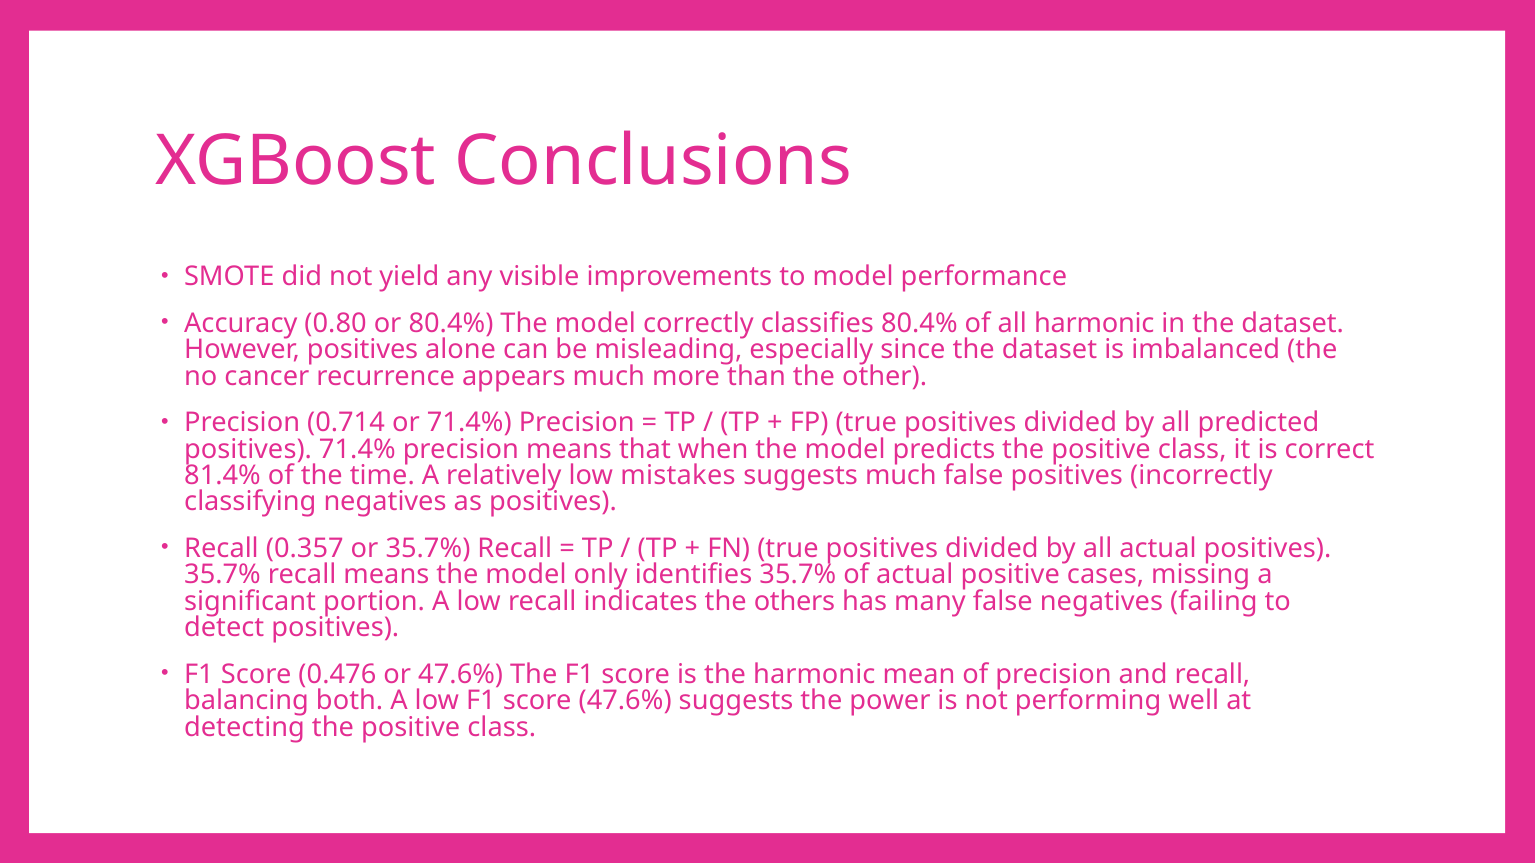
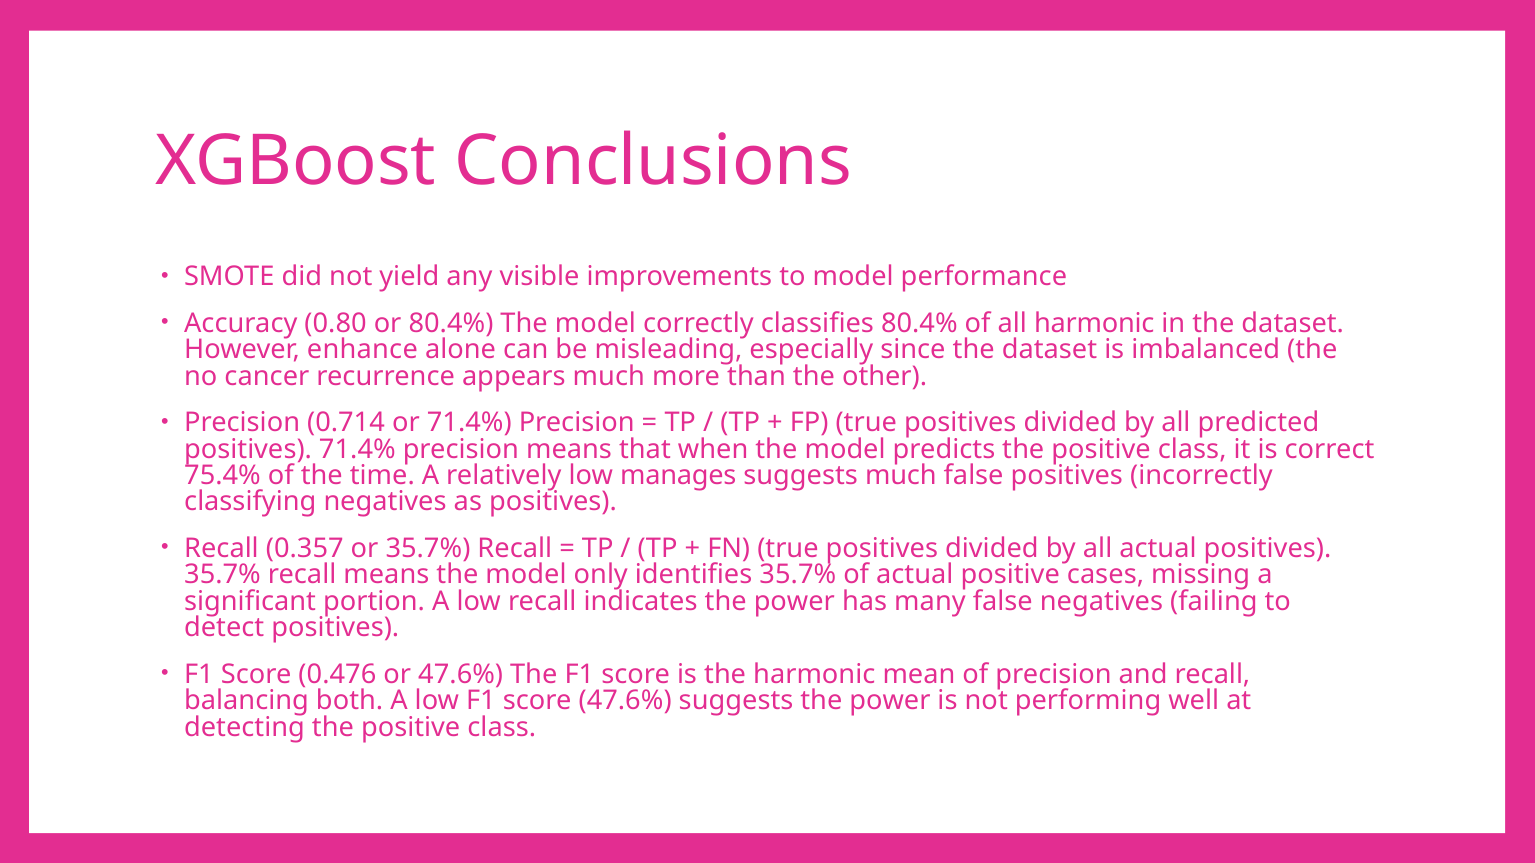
However positives: positives -> enhance
81.4%: 81.4% -> 75.4%
mistakes: mistakes -> manages
indicates the others: others -> power
